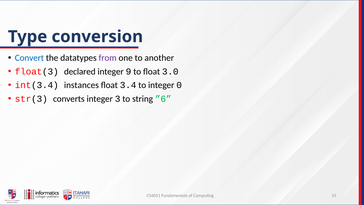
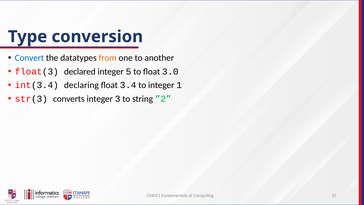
from colour: purple -> orange
9: 9 -> 5
instances: instances -> declaring
0: 0 -> 1
”6: ”6 -> ”2
